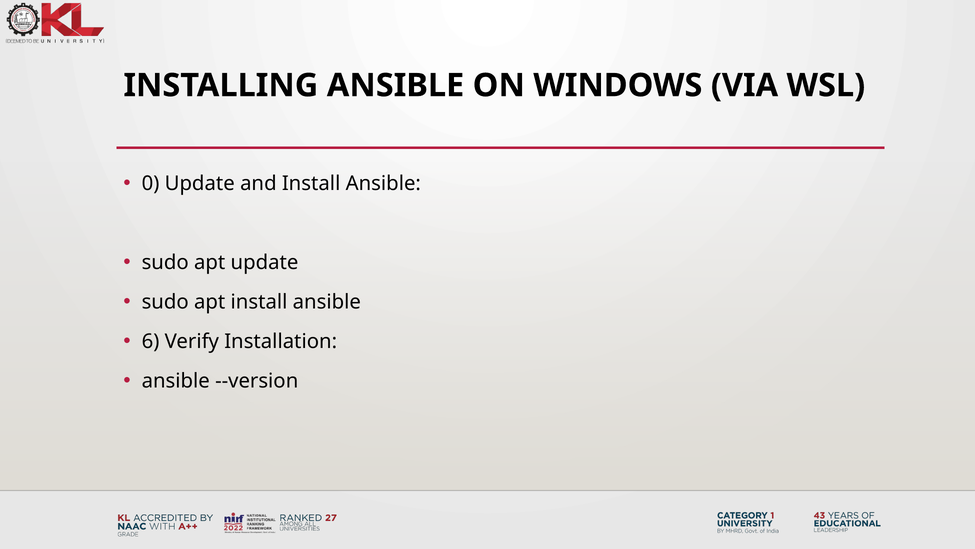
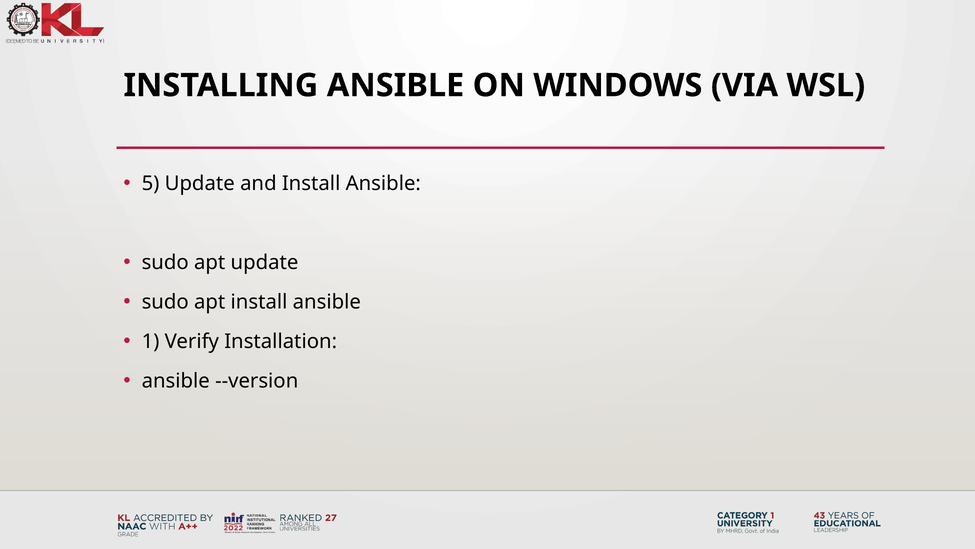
0: 0 -> 5
6: 6 -> 1
